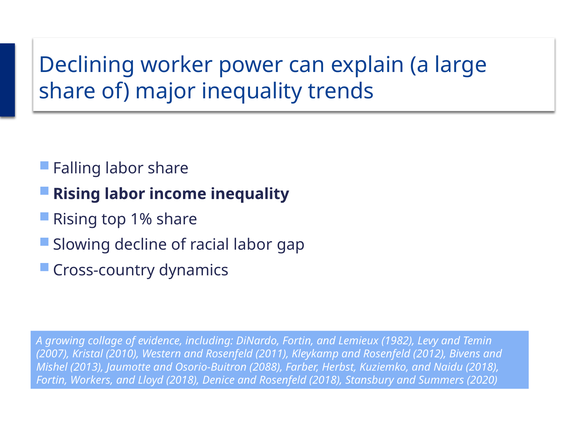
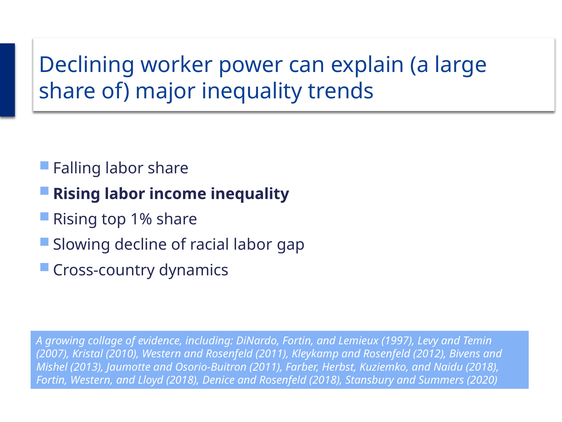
1982: 1982 -> 1997
Osorio-Buitron 2088: 2088 -> 2011
Fortin Workers: Workers -> Western
